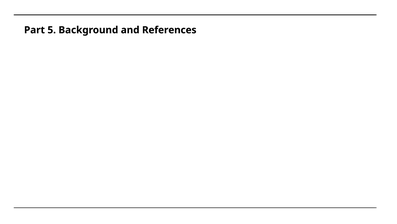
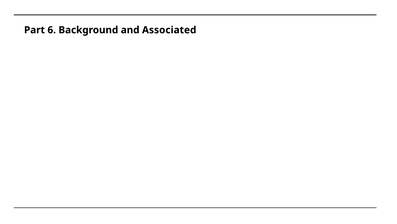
5: 5 -> 6
References: References -> Associated
